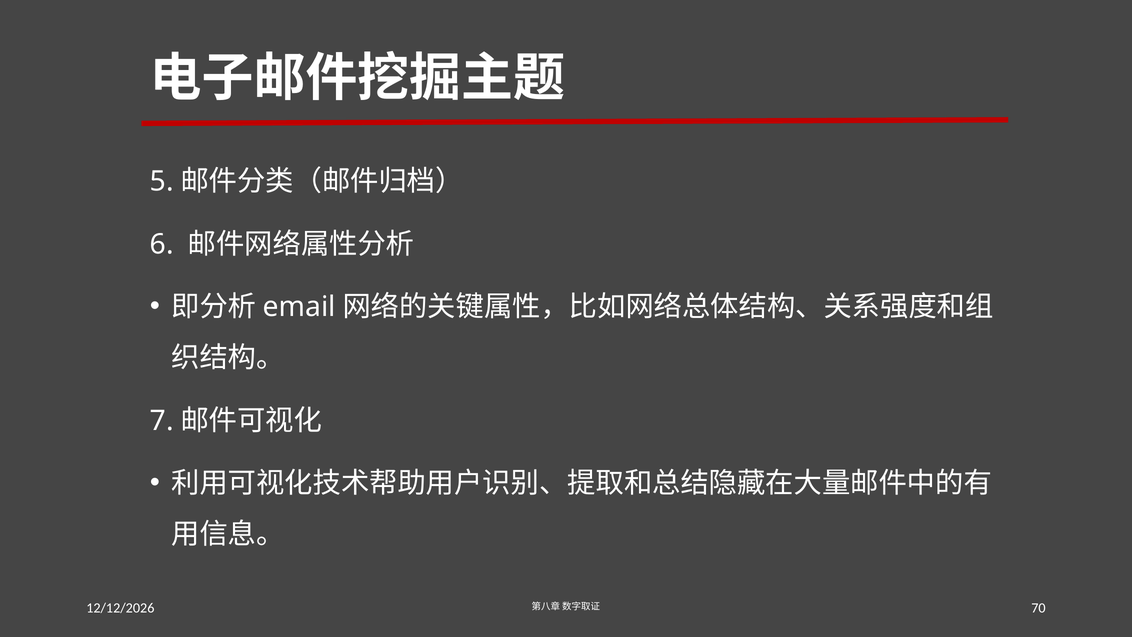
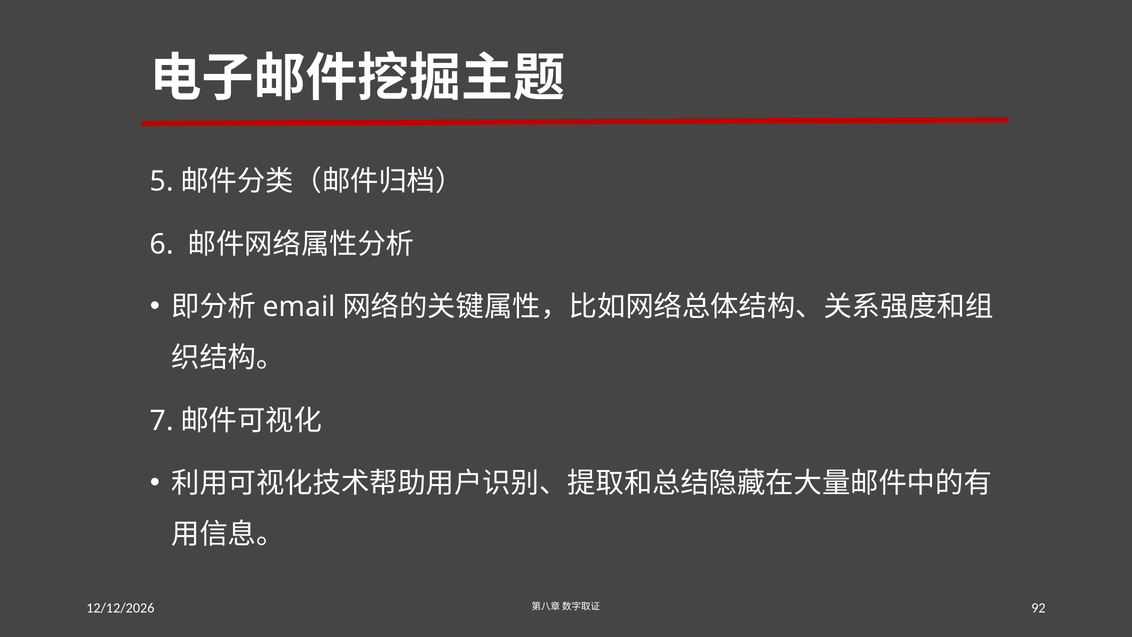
70: 70 -> 92
